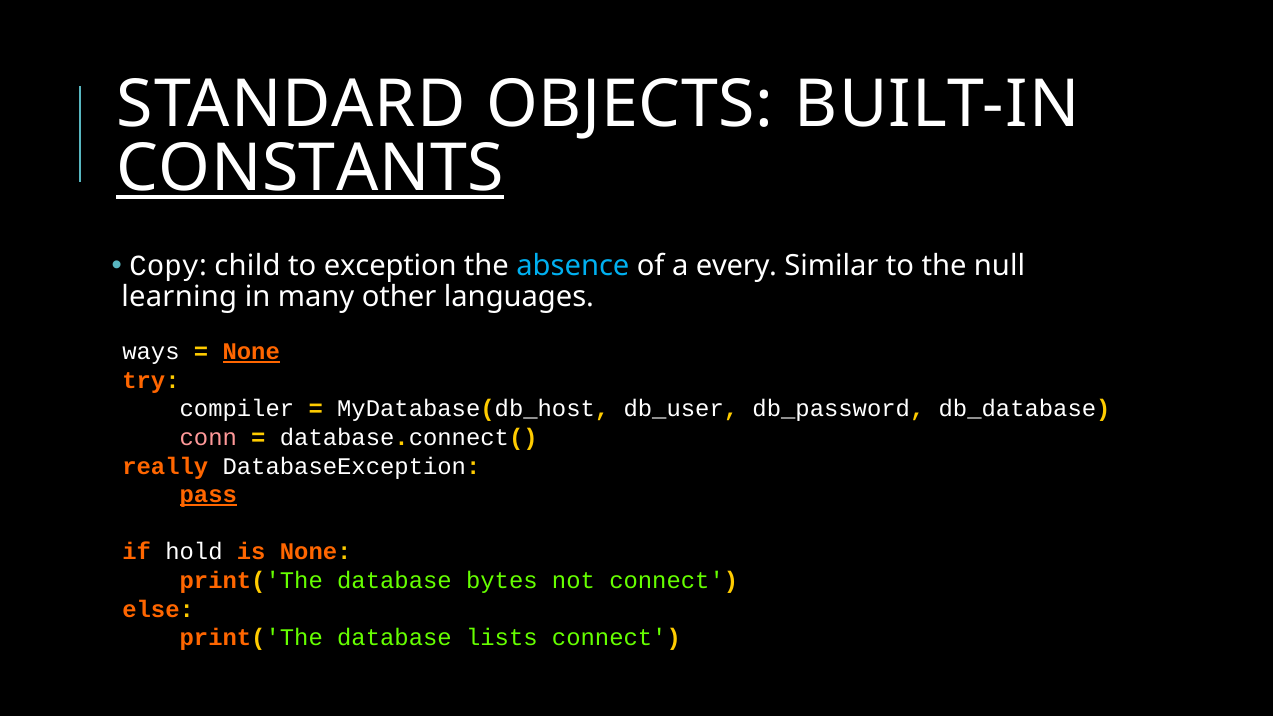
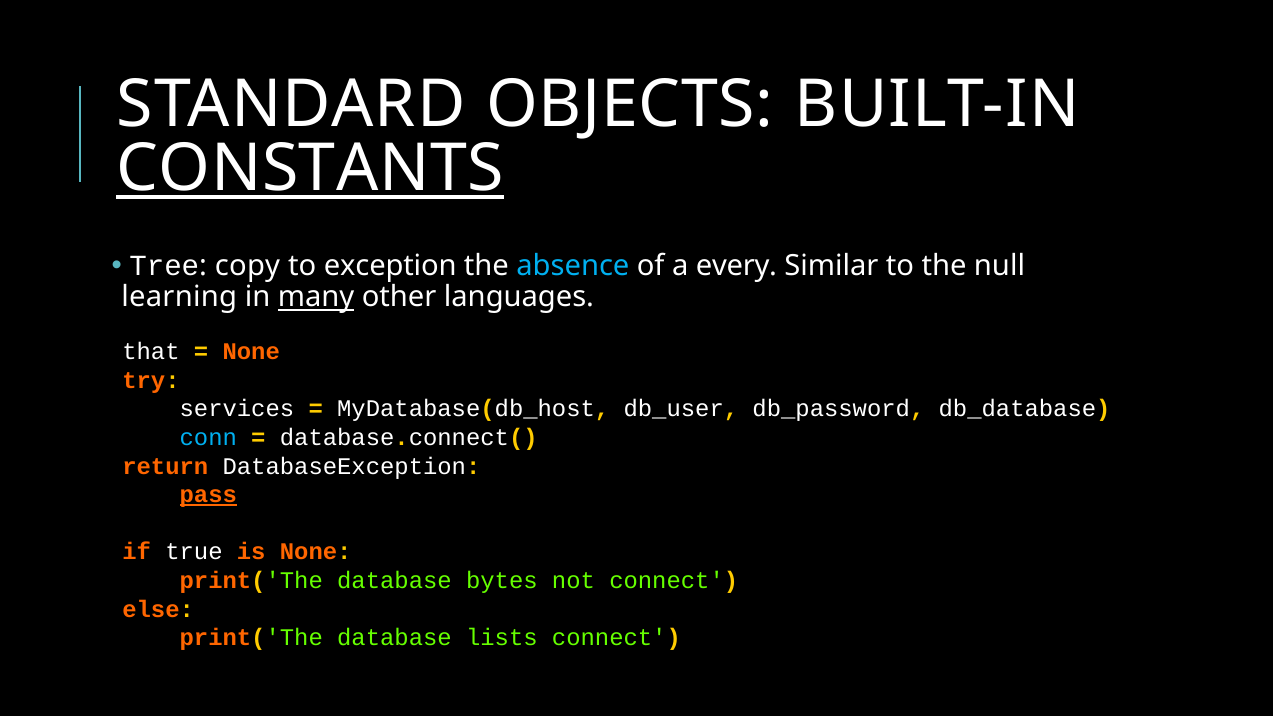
Copy: Copy -> Tree
child: child -> copy
many underline: none -> present
ways: ways -> that
None at (251, 352) underline: present -> none
compiler: compiler -> services
conn colour: pink -> light blue
really: really -> return
hold: hold -> true
